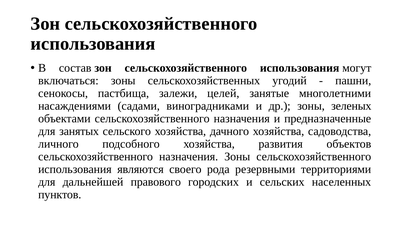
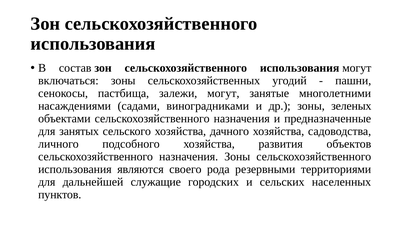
залежи целей: целей -> могут
правового: правового -> служащие
